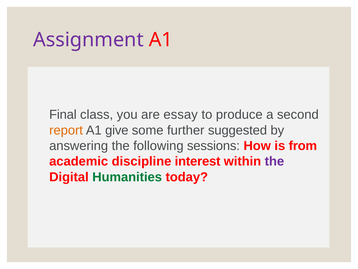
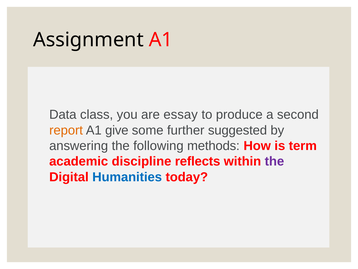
Assignment colour: purple -> black
Final: Final -> Data
sessions: sessions -> methods
from: from -> term
interest: interest -> reflects
Humanities colour: green -> blue
